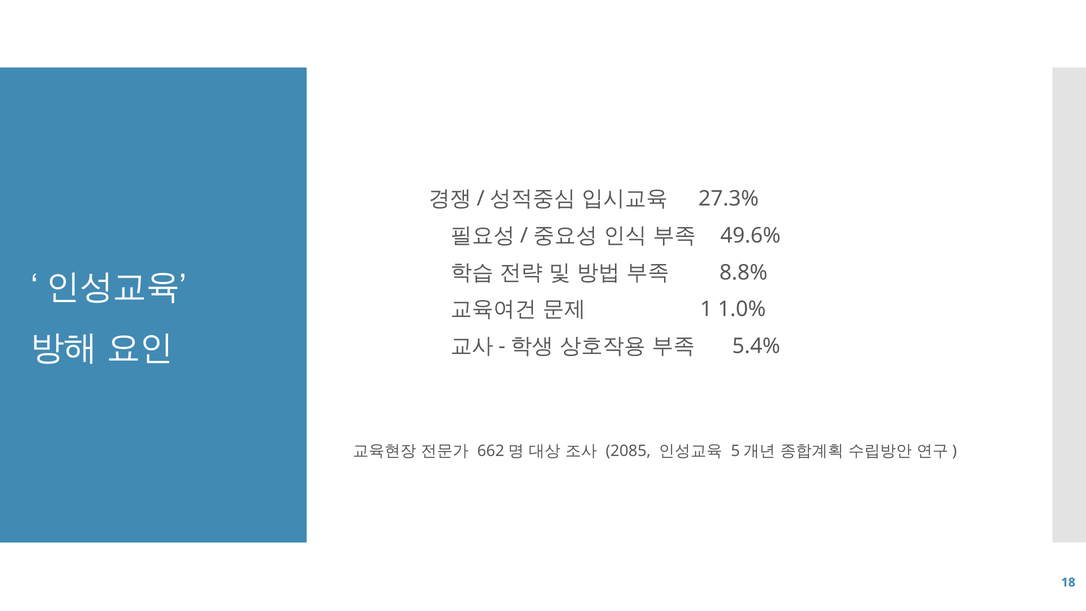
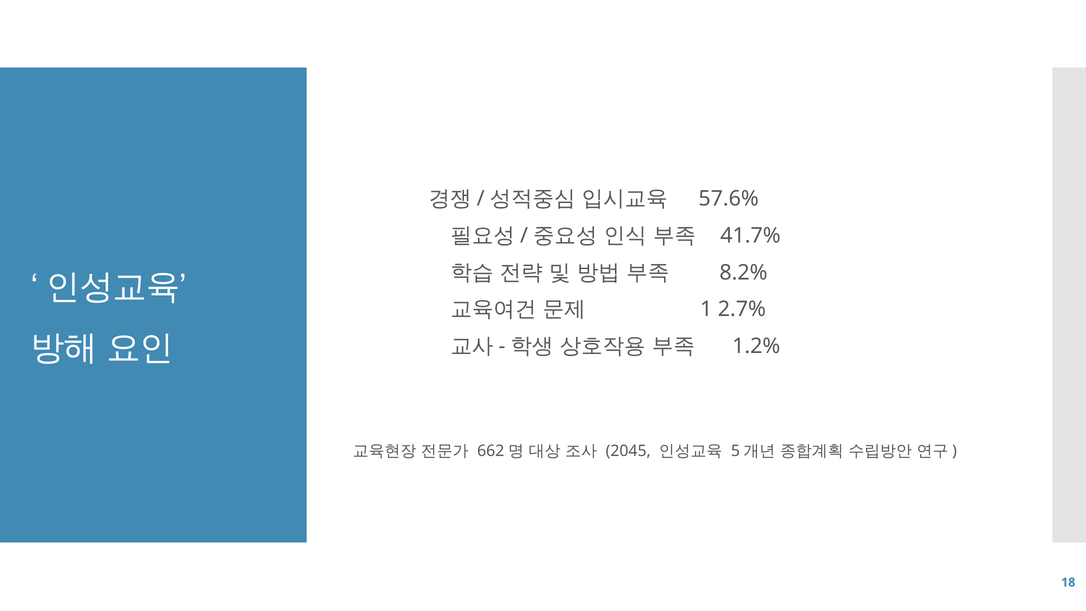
27.3%: 27.3% -> 57.6%
49.6%: 49.6% -> 41.7%
8.8%: 8.8% -> 8.2%
1.0%: 1.0% -> 2.7%
5.4%: 5.4% -> 1.2%
2085: 2085 -> 2045
